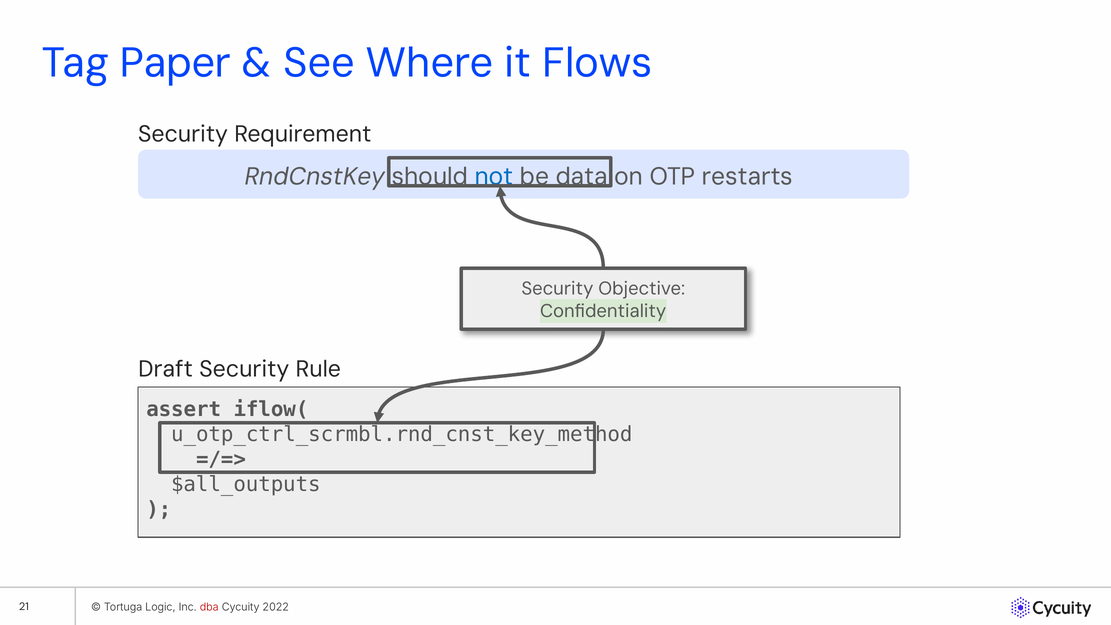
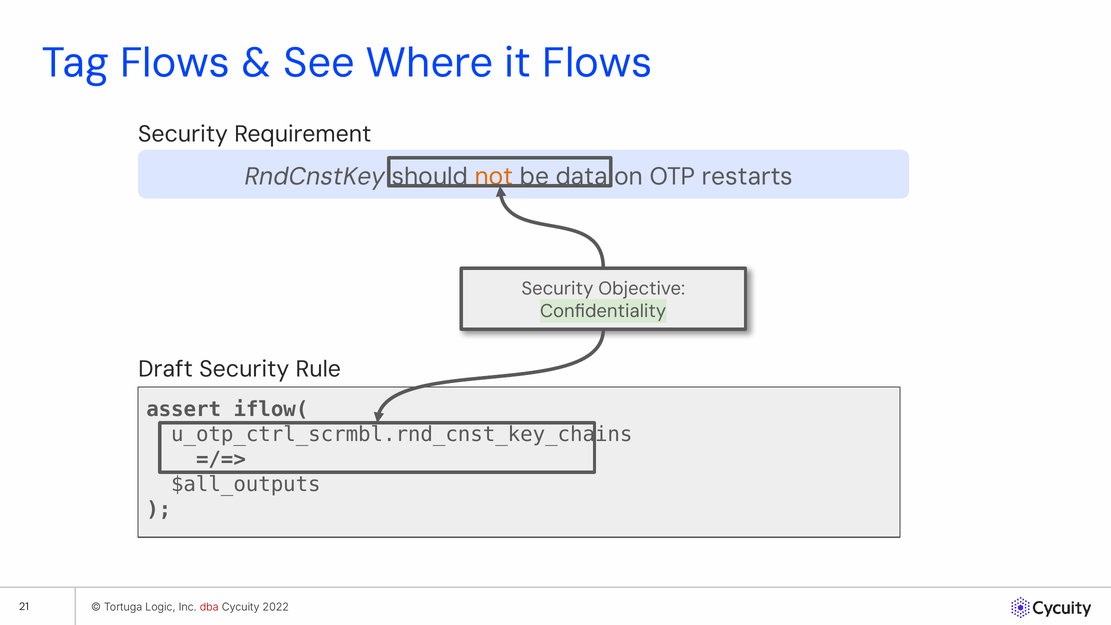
Tag Paper: Paper -> Flows
not colour: blue -> orange
u_otp_ctrl_scrmbl.rnd_cnst_key_method: u_otp_ctrl_scrmbl.rnd_cnst_key_method -> u_otp_ctrl_scrmbl.rnd_cnst_key_chains
